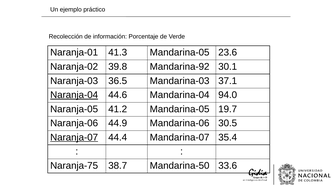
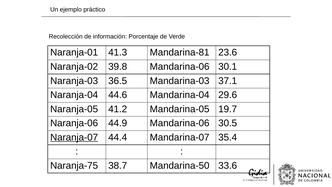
41.3 Mandarina-05: Mandarina-05 -> Mandarina-81
39.8 Mandarina-92: Mandarina-92 -> Mandarina-06
Naranja-04 underline: present -> none
94.0: 94.0 -> 29.6
